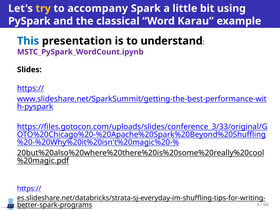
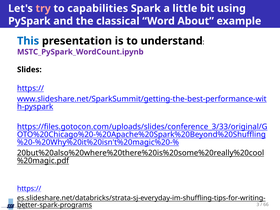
try colour: yellow -> pink
accompany: accompany -> capabilities
Karau: Karau -> About
